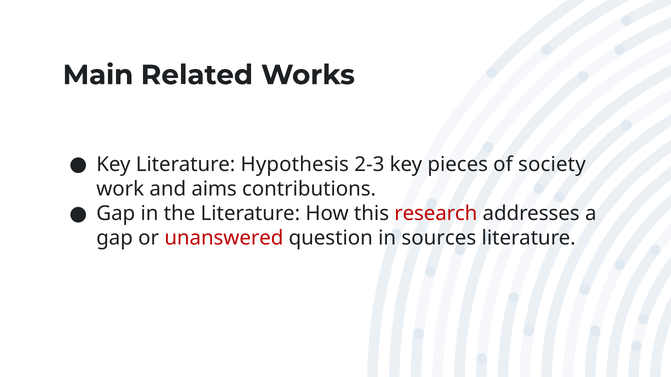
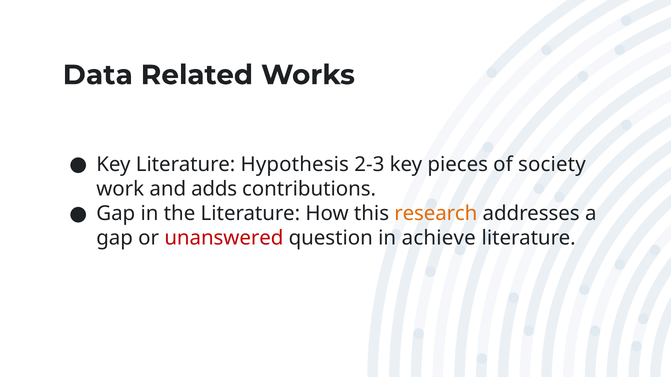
Main: Main -> Data
aims: aims -> adds
research colour: red -> orange
sources: sources -> achieve
